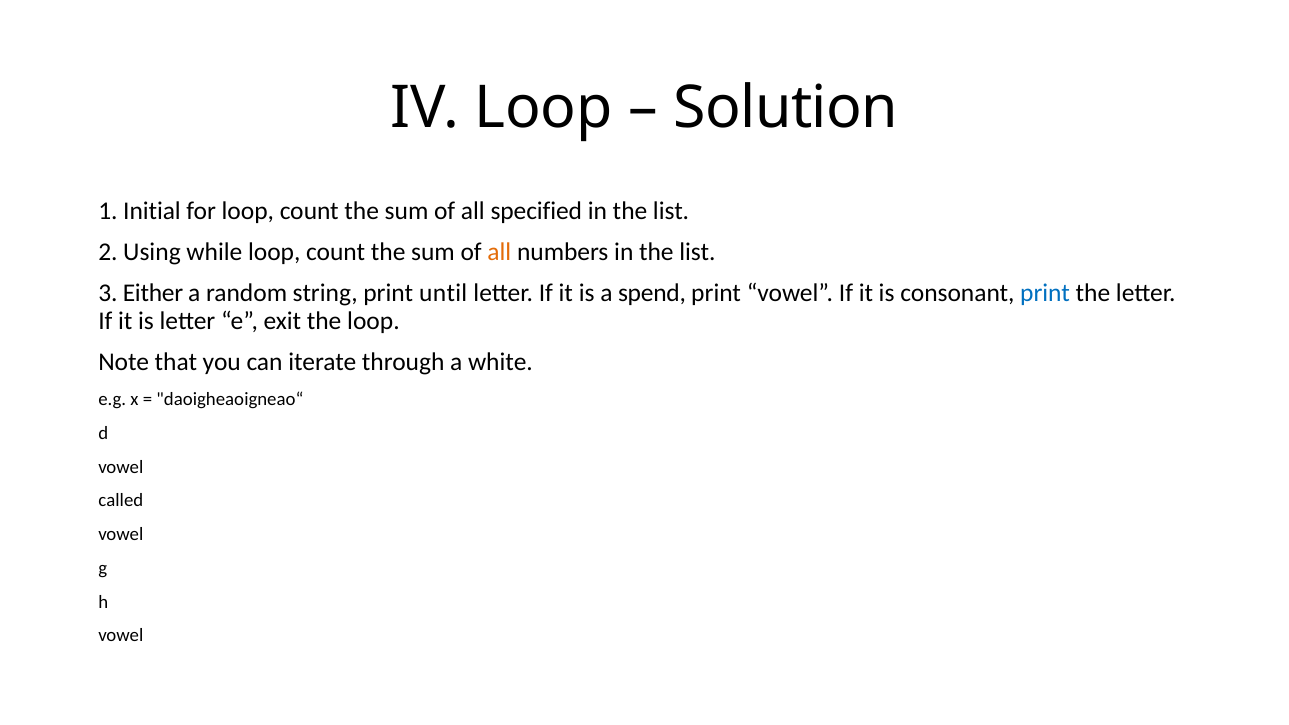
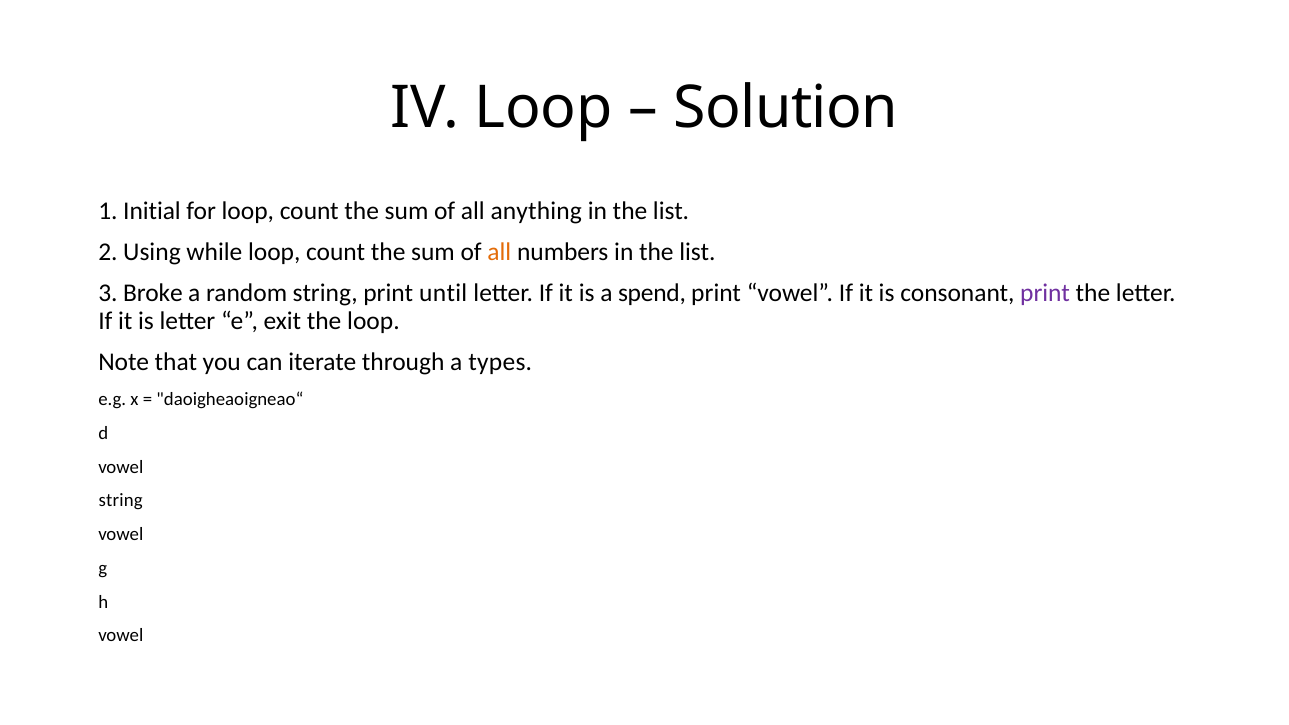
specified: specified -> anything
Either: Either -> Broke
print at (1045, 293) colour: blue -> purple
white: white -> types
called at (121, 501): called -> string
